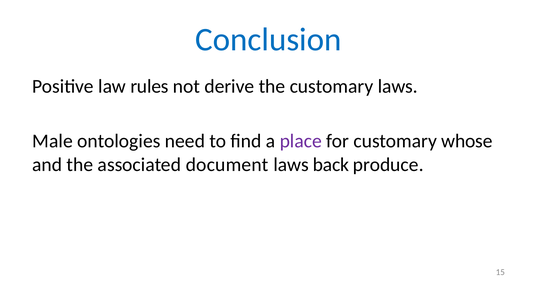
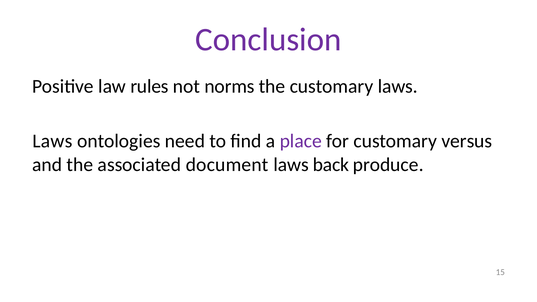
Conclusion colour: blue -> purple
derive: derive -> norms
Male at (53, 141): Male -> Laws
whose: whose -> versus
